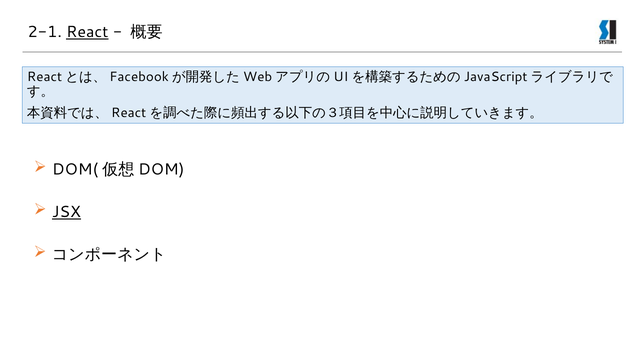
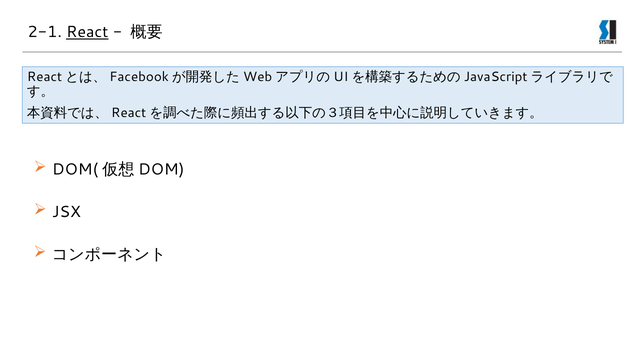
JSX underline: present -> none
